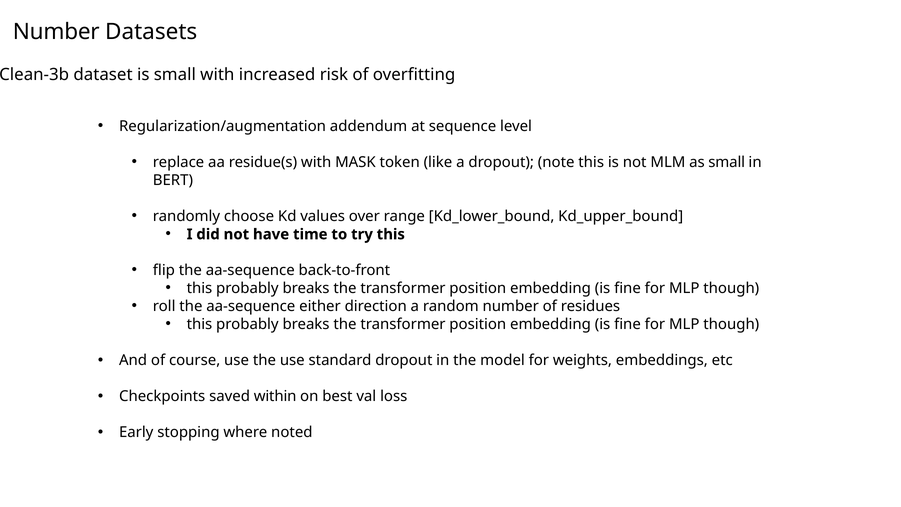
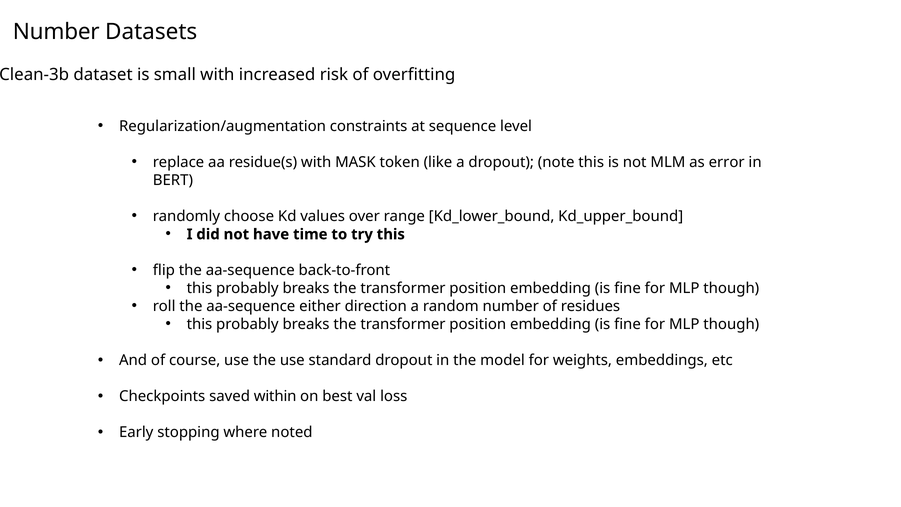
addendum: addendum -> constraints
as small: small -> error
